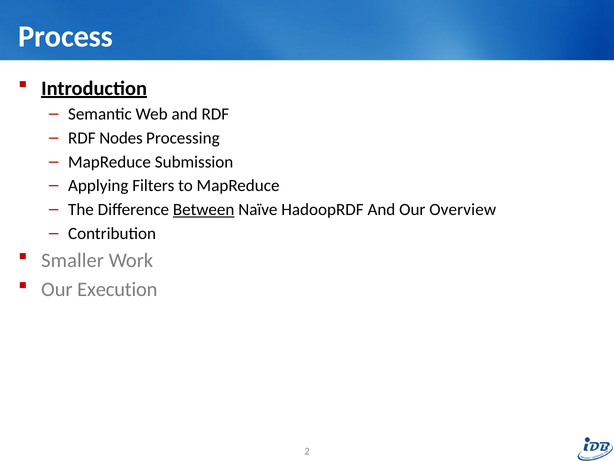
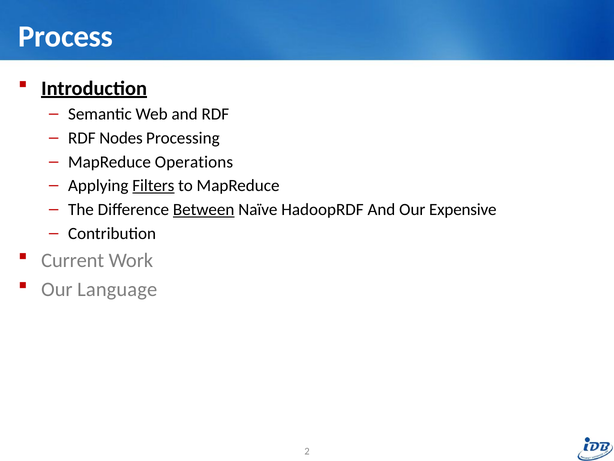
Submission: Submission -> Operations
Filters underline: none -> present
Overview: Overview -> Expensive
Smaller: Smaller -> Current
Execution: Execution -> Language
